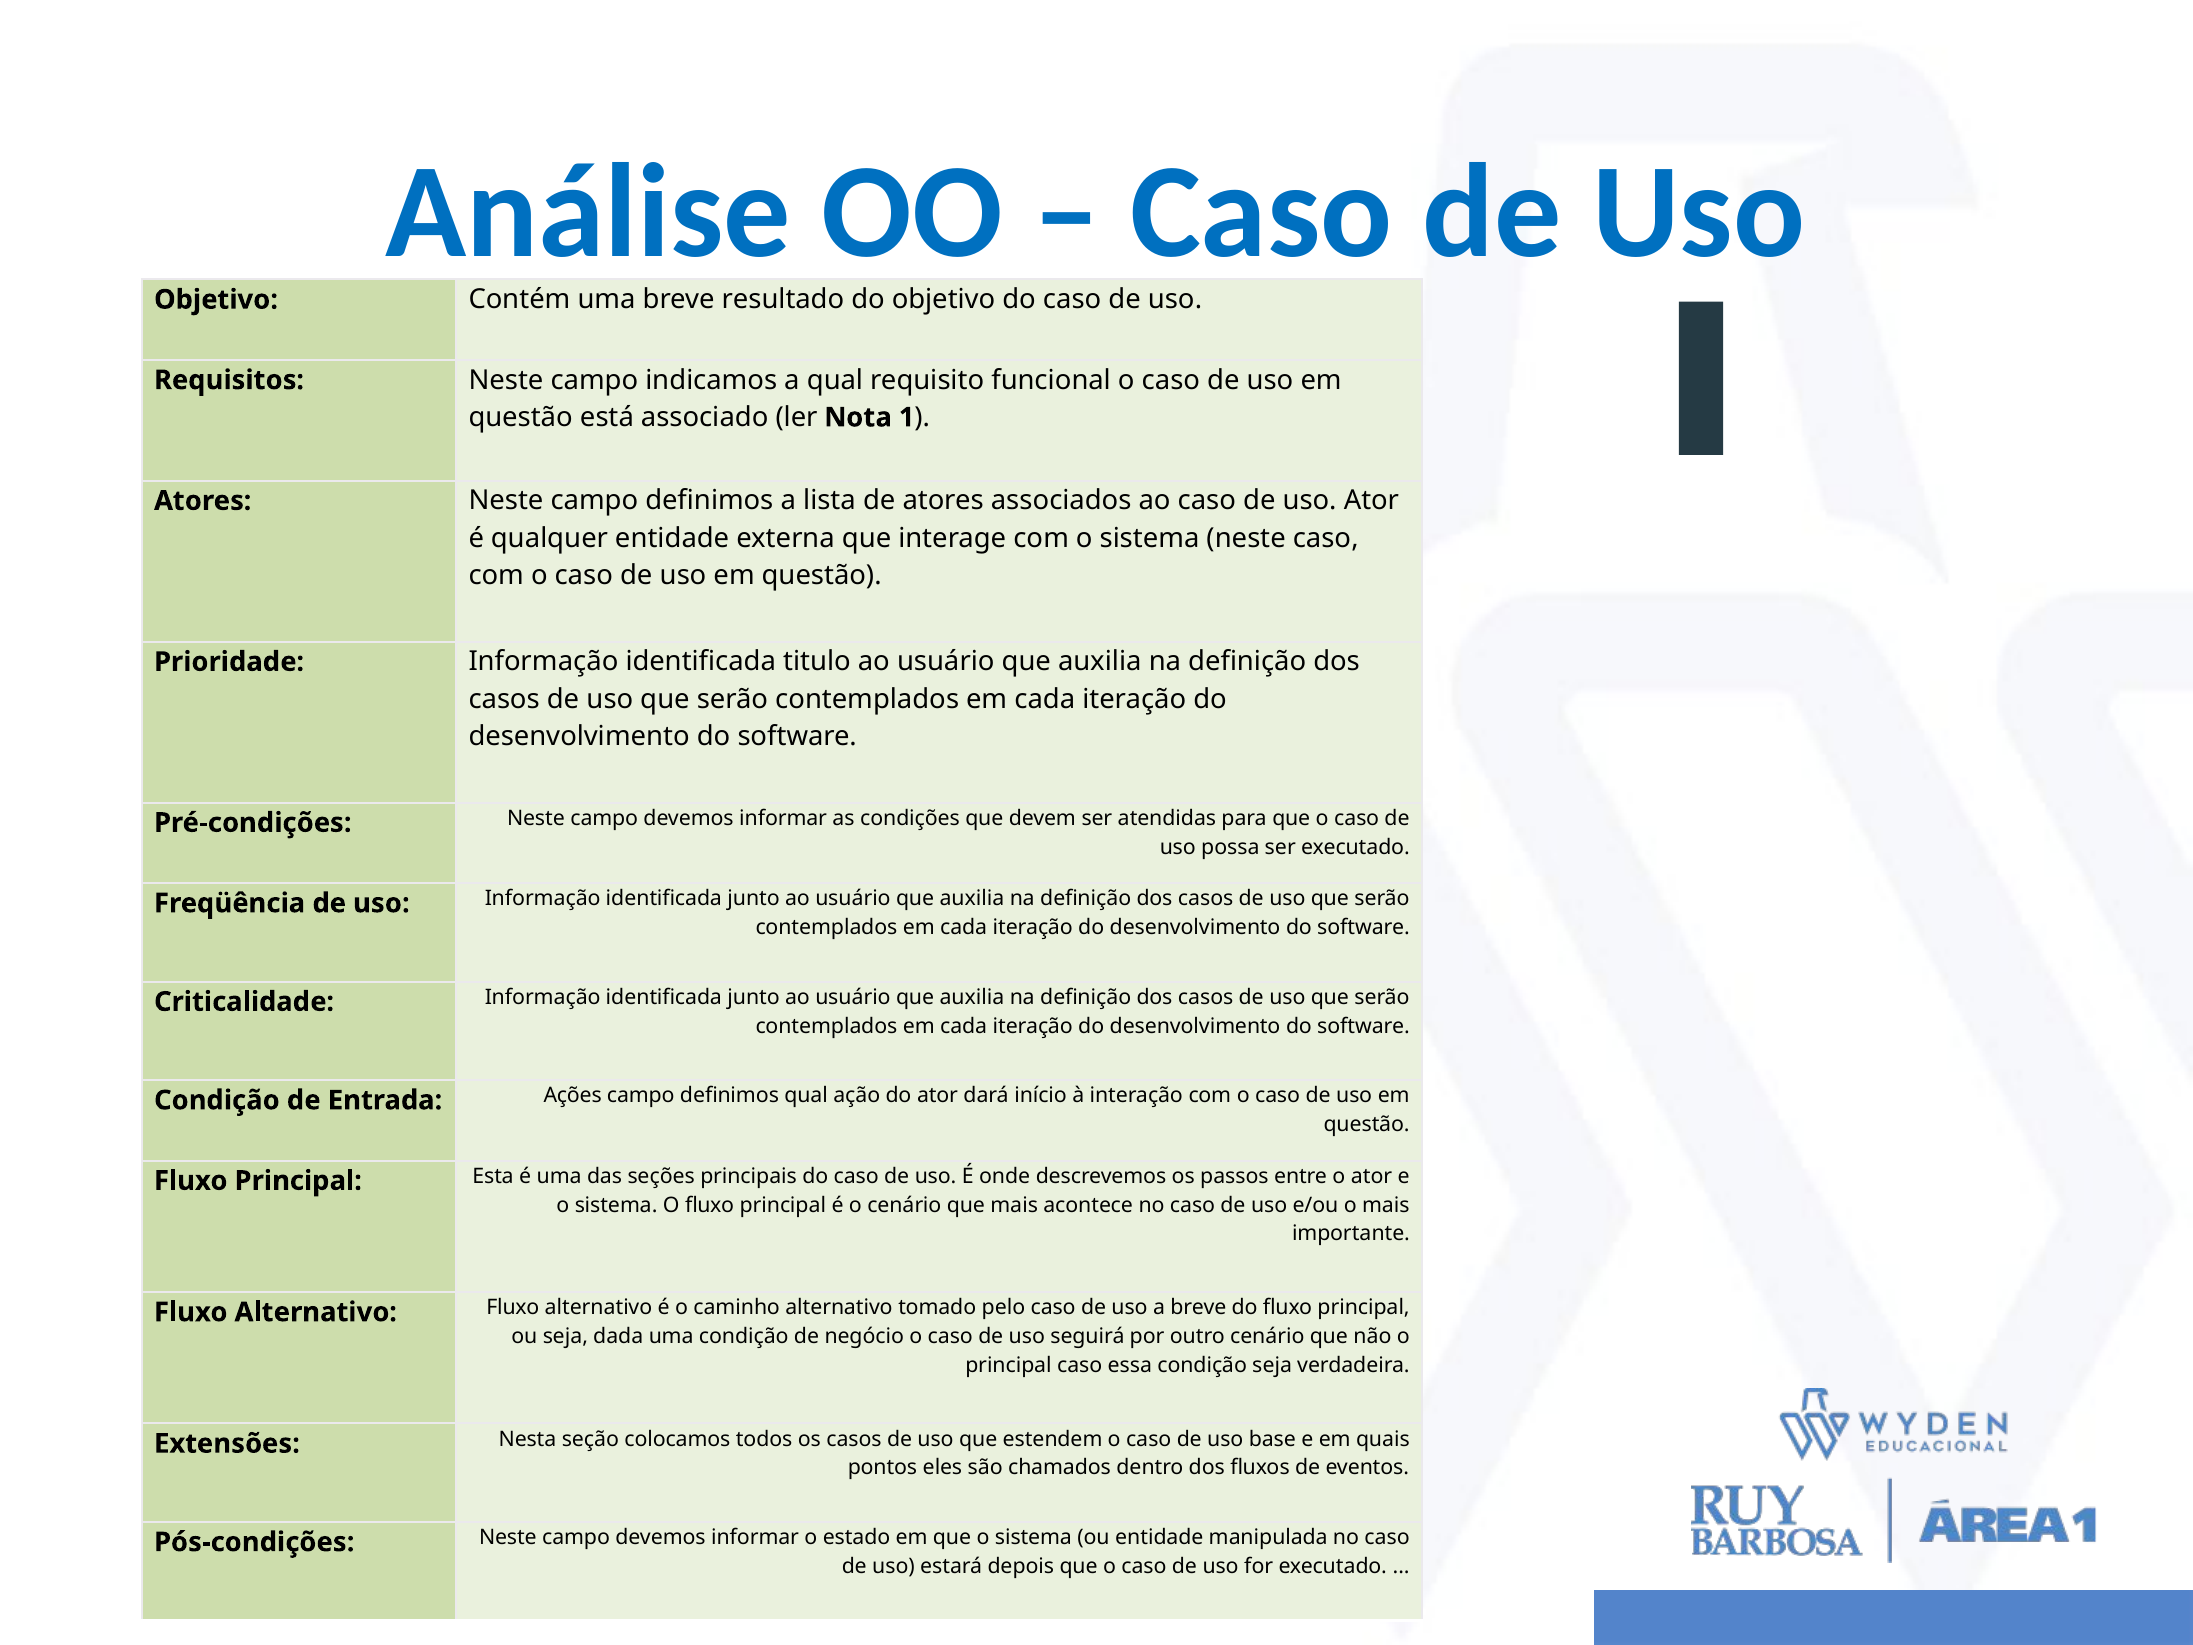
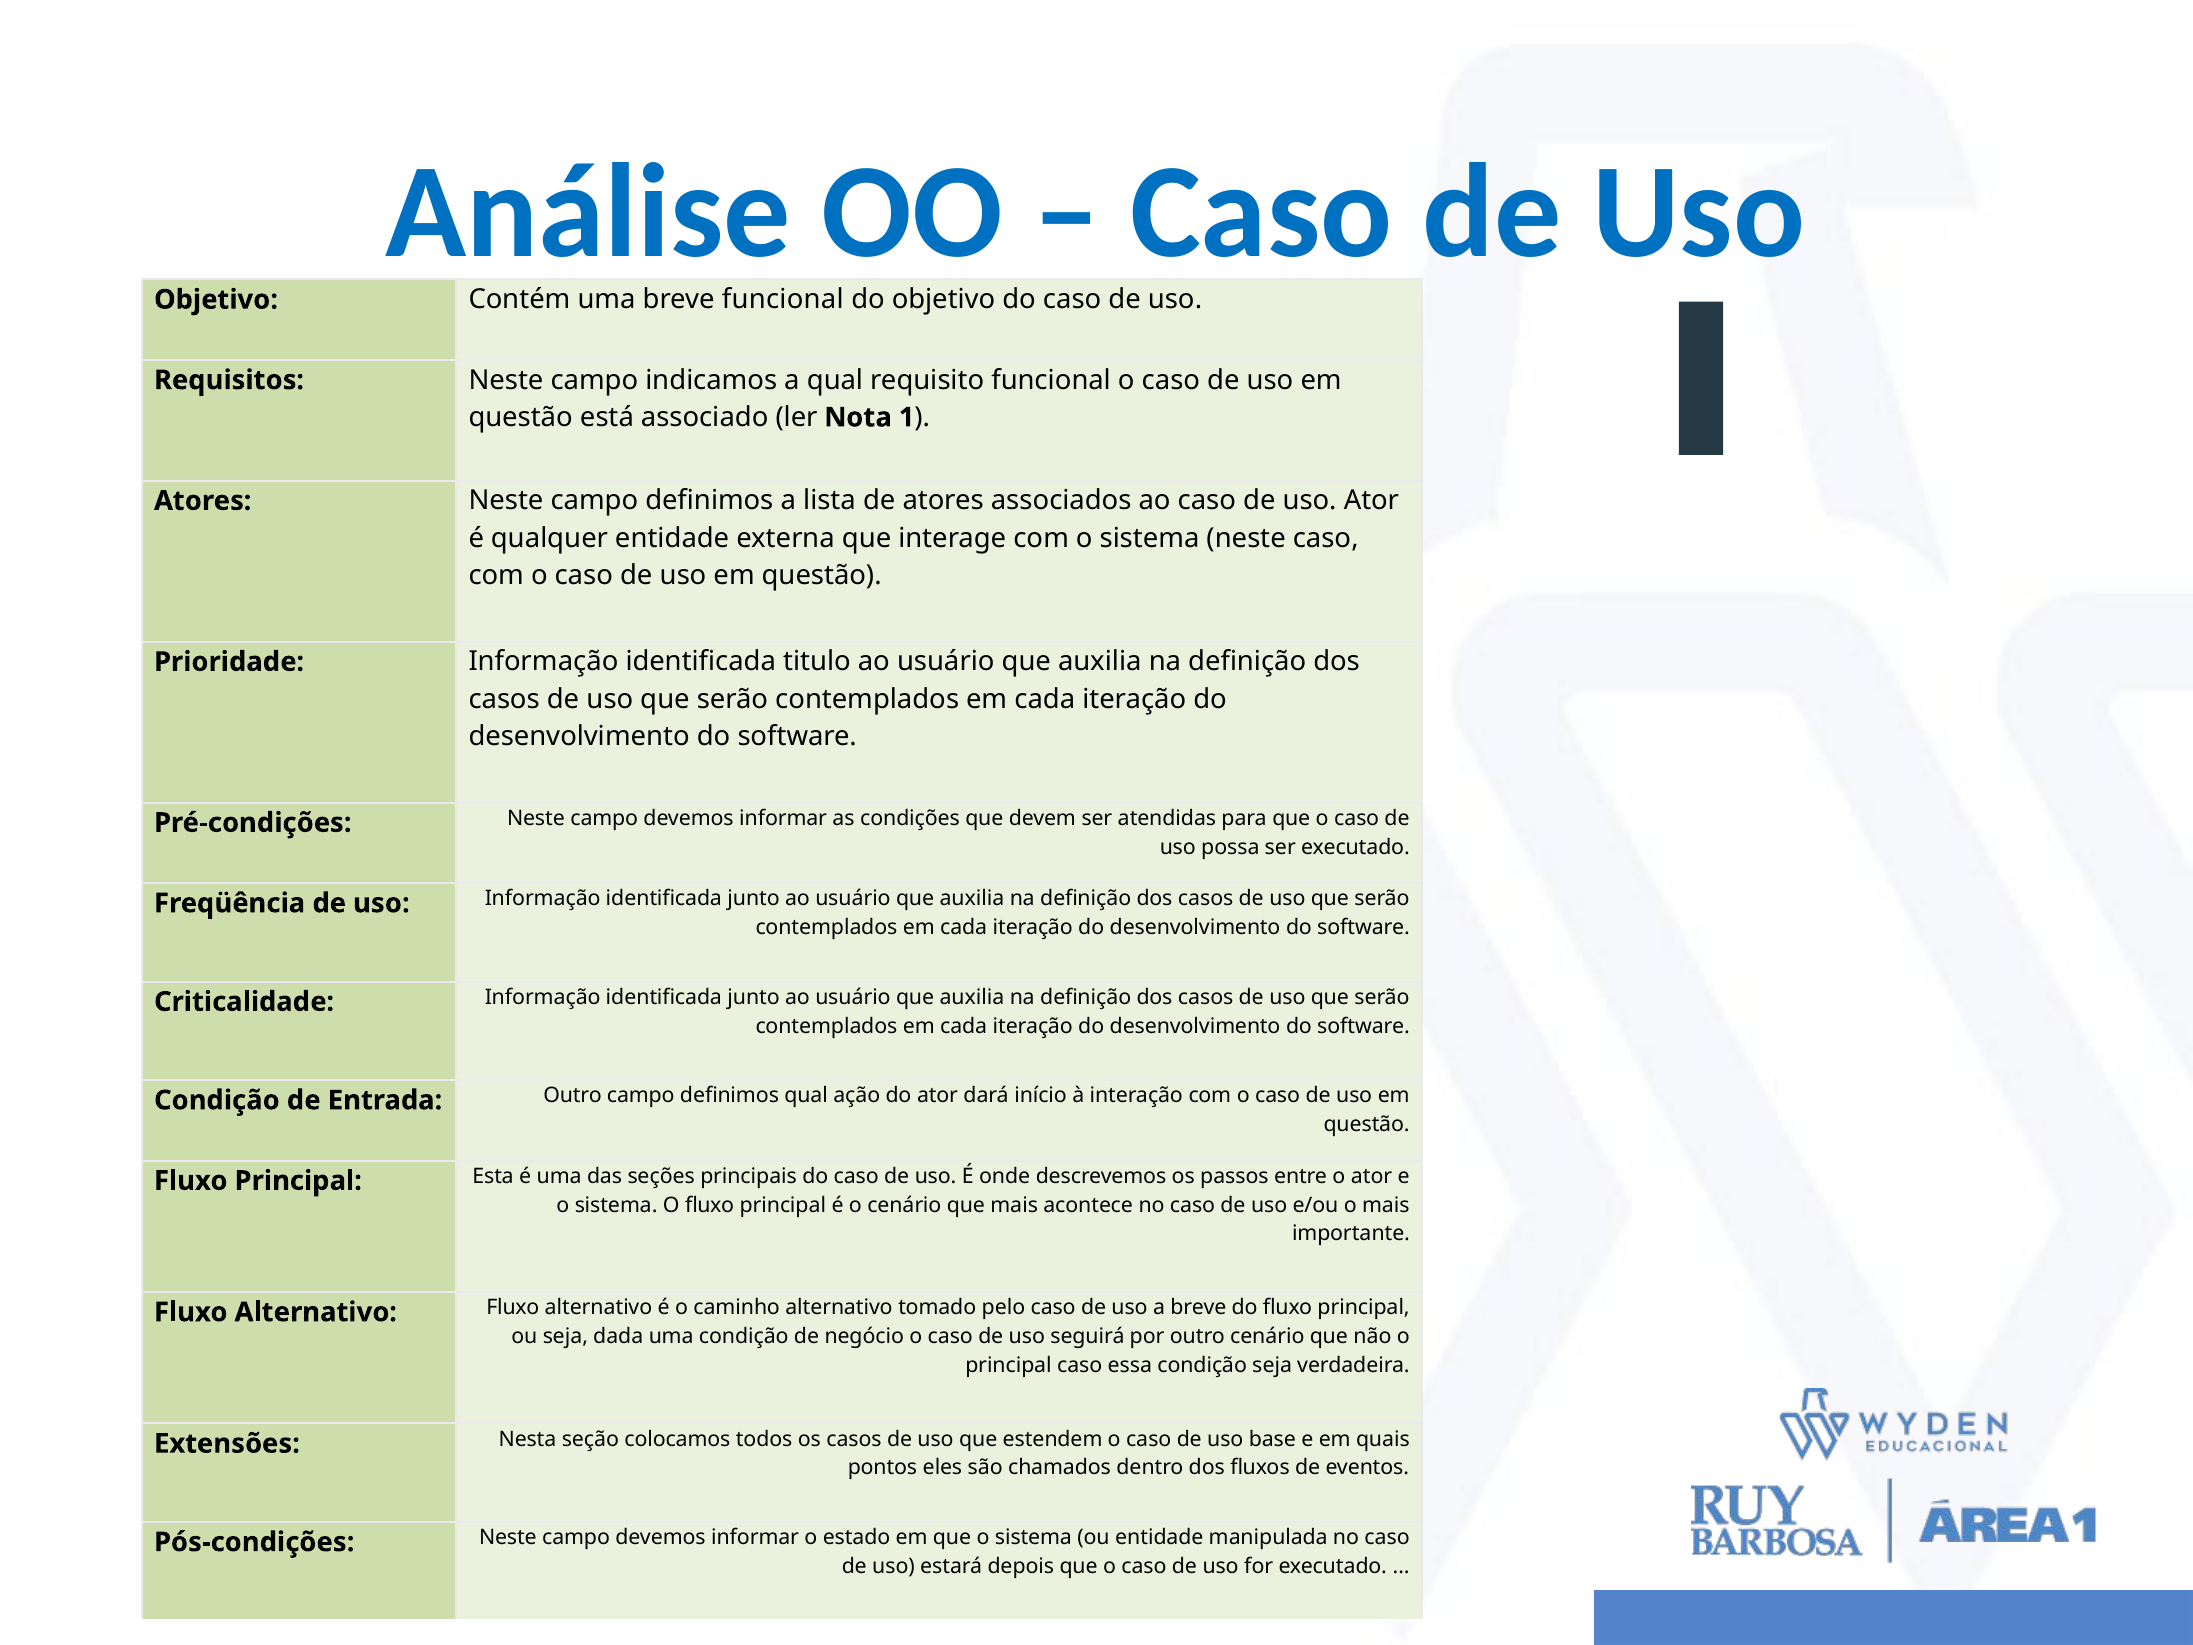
breve resultado: resultado -> funcional
Entrada Ações: Ações -> Outro
